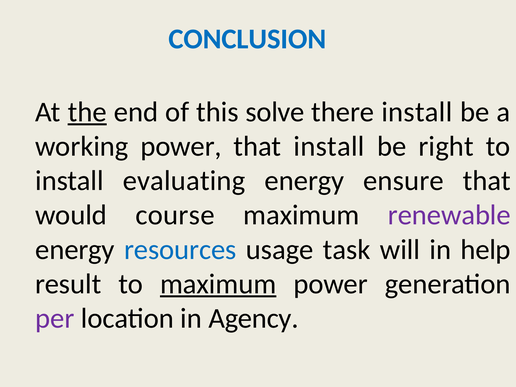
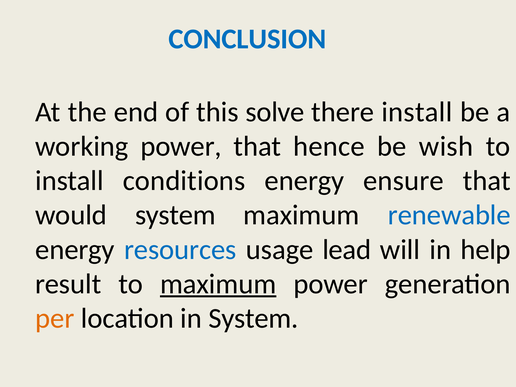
the underline: present -> none
that install: install -> hence
right: right -> wish
evaluating: evaluating -> conditions
would course: course -> system
renewable colour: purple -> blue
task: task -> lead
per colour: purple -> orange
in Agency: Agency -> System
